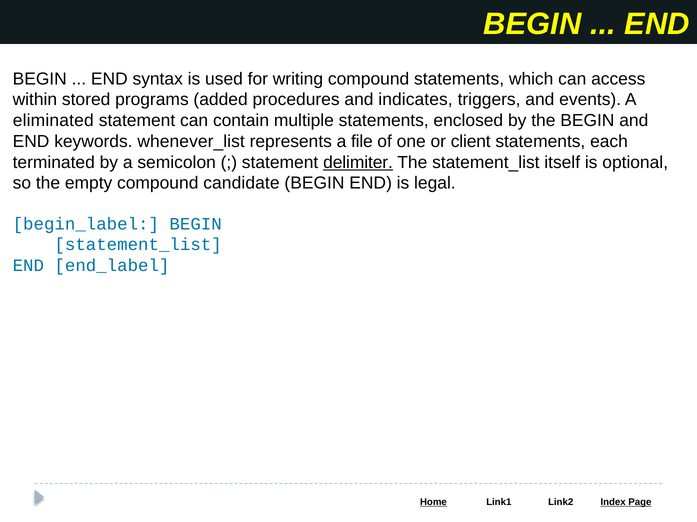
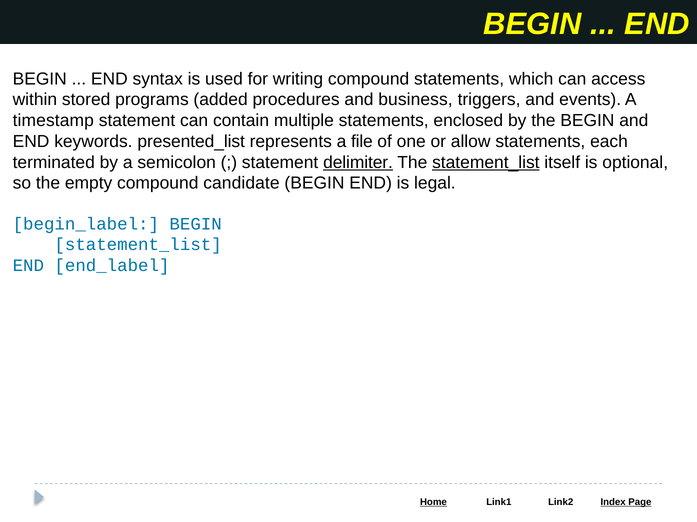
indicates: indicates -> business
eliminated: eliminated -> timestamp
whenever_list: whenever_list -> presented_list
client: client -> allow
statement_list at (486, 163) underline: none -> present
